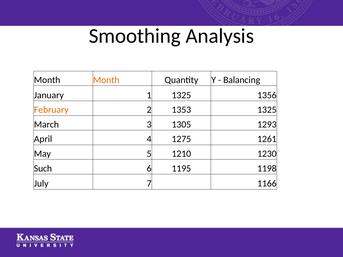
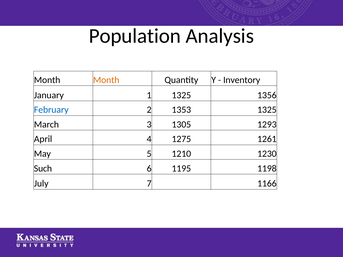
Smoothing: Smoothing -> Population
Balancing: Balancing -> Inventory
February colour: orange -> blue
